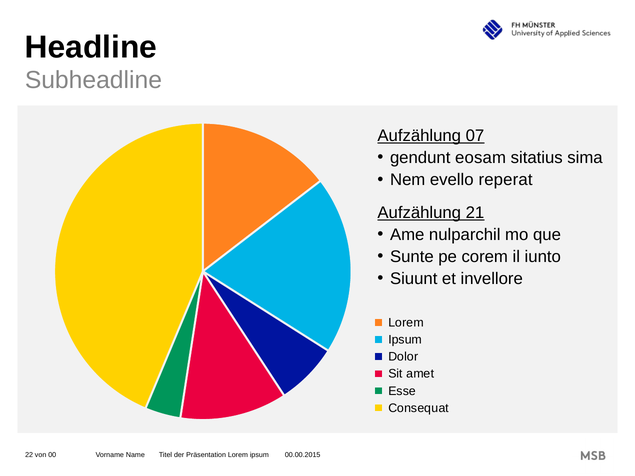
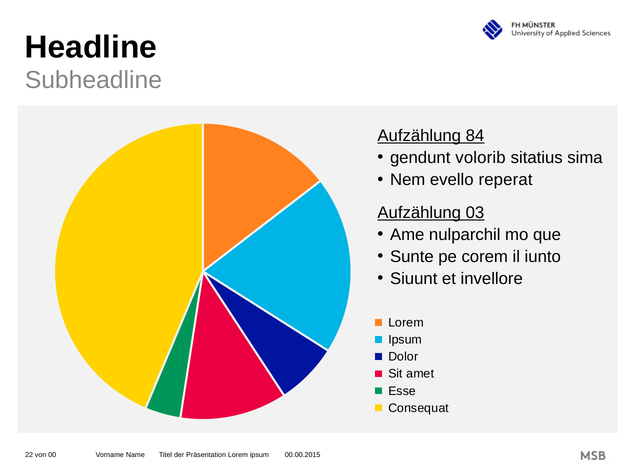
07: 07 -> 84
eosam: eosam -> volorib
21: 21 -> 03
